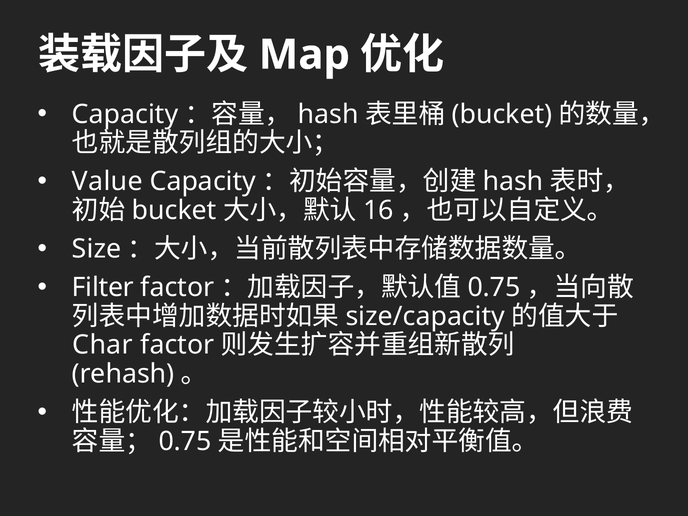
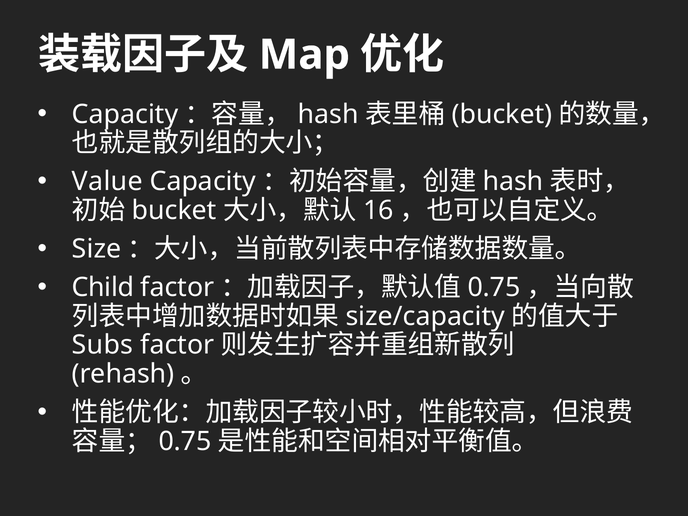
Filter: Filter -> Child
Char: Char -> Subs
